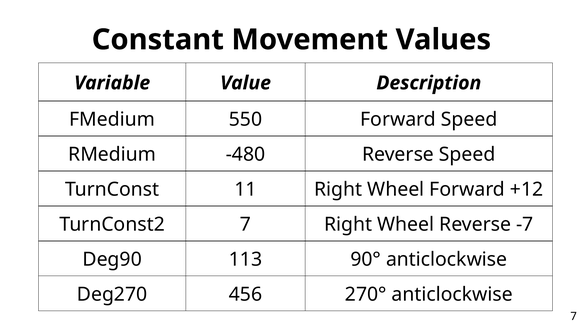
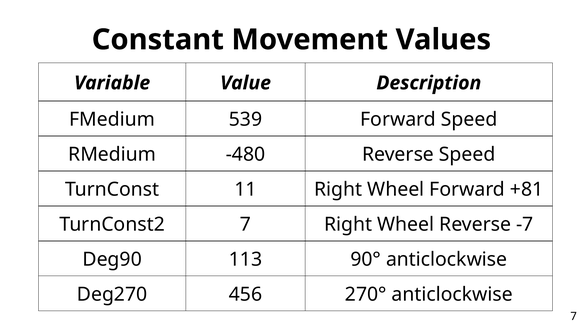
550: 550 -> 539
+12: +12 -> +81
